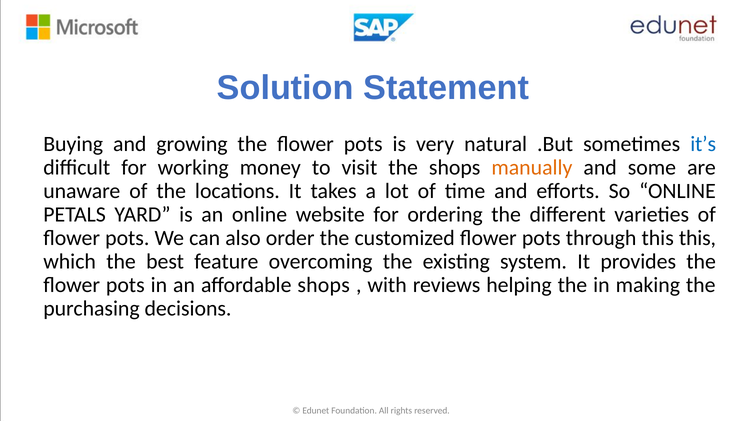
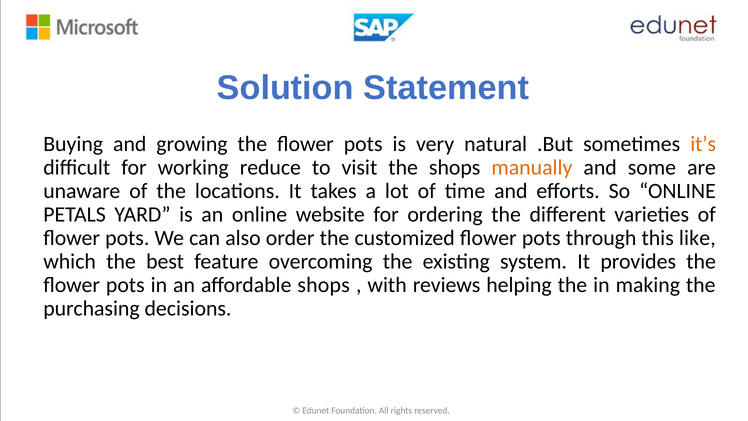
it’s colour: blue -> orange
money: money -> reduce
this this: this -> like
